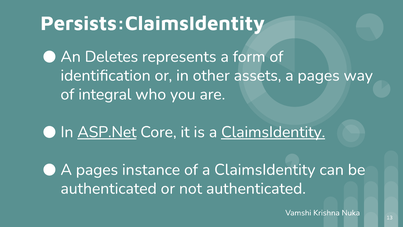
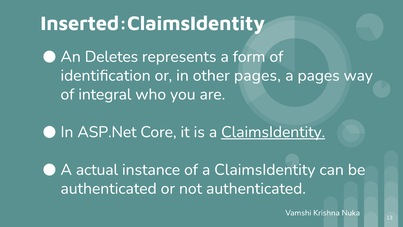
Persists:ClaimsIdentity: Persists:ClaimsIdentity -> Inserted:ClaimsIdentity
other assets: assets -> pages
ASP.Net underline: present -> none
pages at (97, 169): pages -> actual
